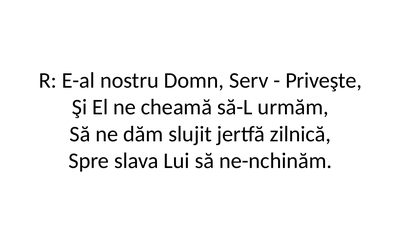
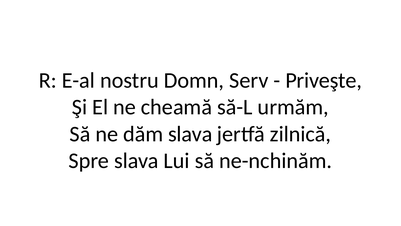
dăm slujit: slujit -> slava
